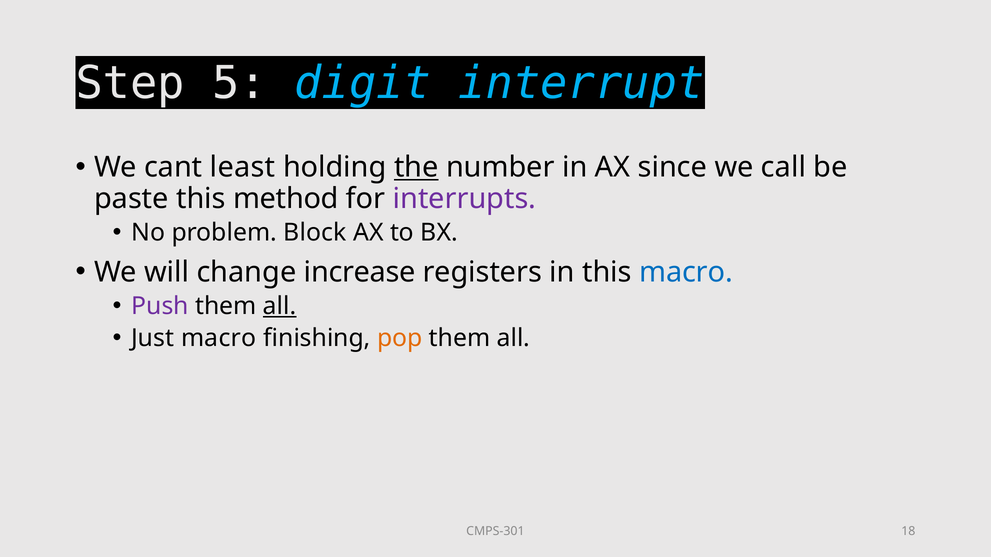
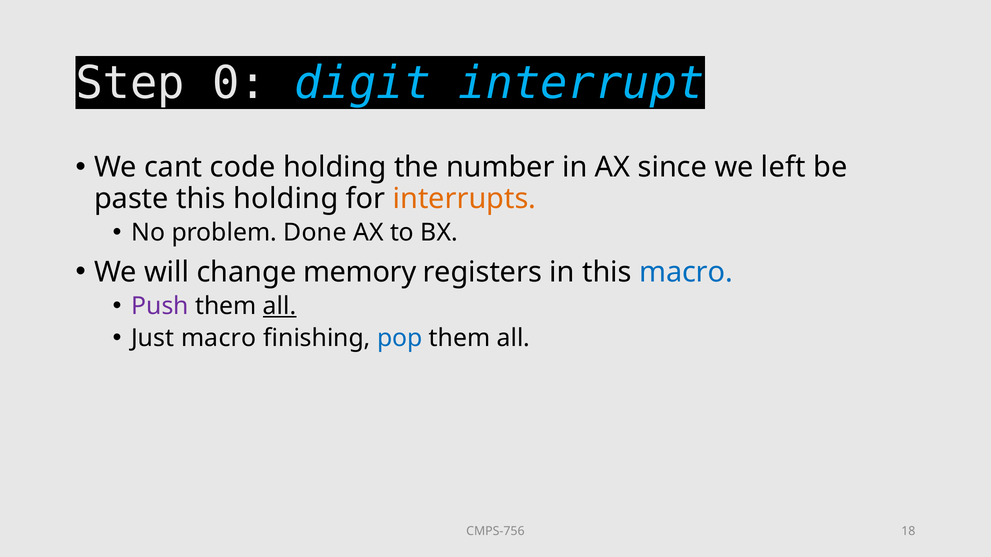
5: 5 -> 0
least: least -> code
the underline: present -> none
call: call -> left
this method: method -> holding
interrupts colour: purple -> orange
Block: Block -> Done
increase: increase -> memory
pop colour: orange -> blue
CMPS-301: CMPS-301 -> CMPS-756
